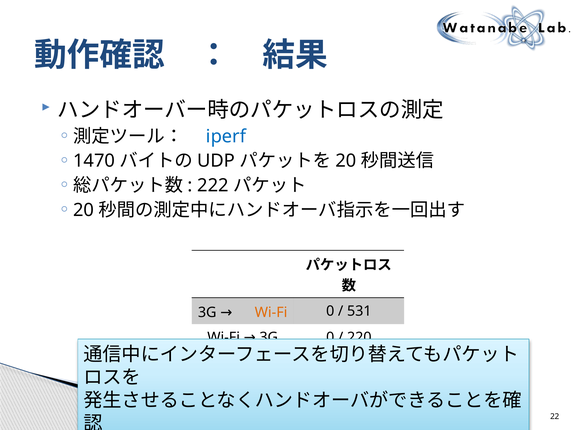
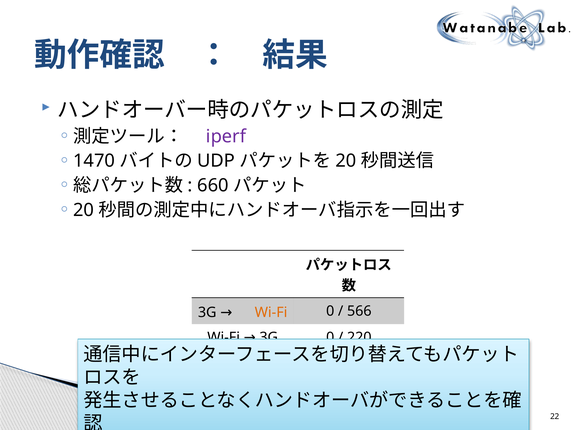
iperf colour: blue -> purple
222: 222 -> 660
531: 531 -> 566
